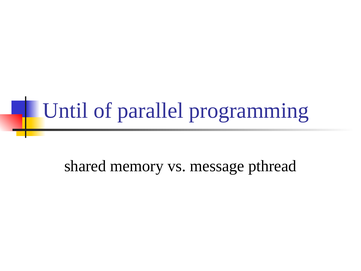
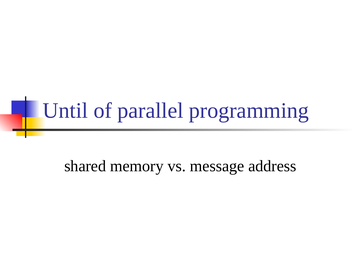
pthread: pthread -> address
